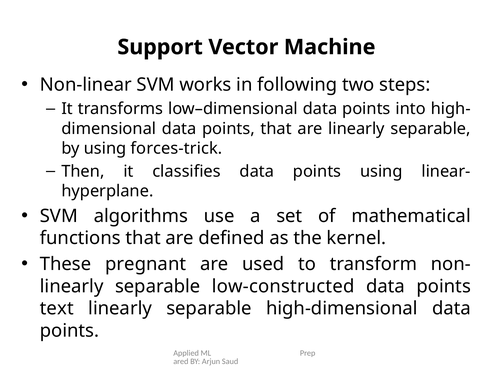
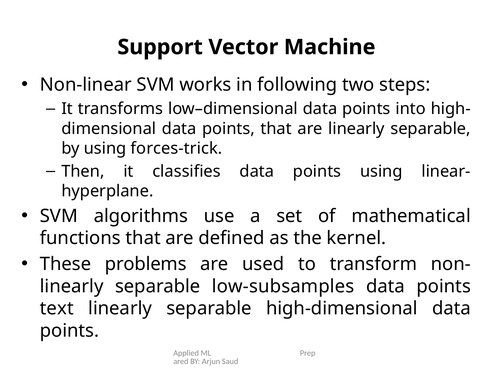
pregnant: pregnant -> problems
low-constructed: low-constructed -> low-subsamples
